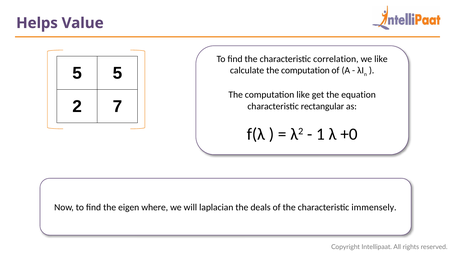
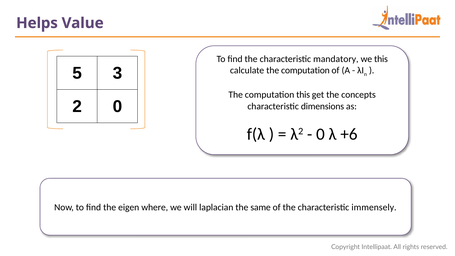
correlation: correlation -> mandatory
we like: like -> this
5 5: 5 -> 3
computation like: like -> this
equation: equation -> concepts
2 7: 7 -> 0
rectangular: rectangular -> dimensions
1 at (320, 134): 1 -> 0
+0: +0 -> +6
deals: deals -> same
